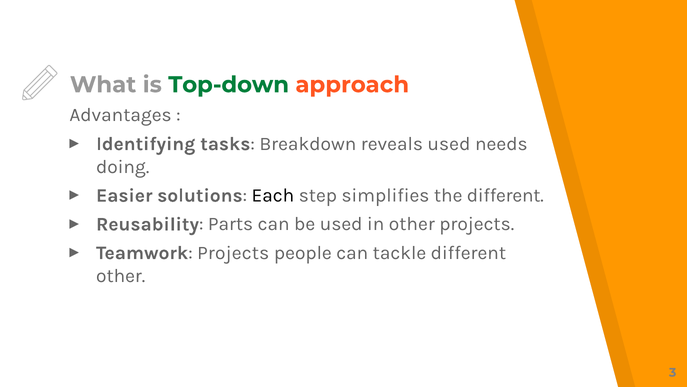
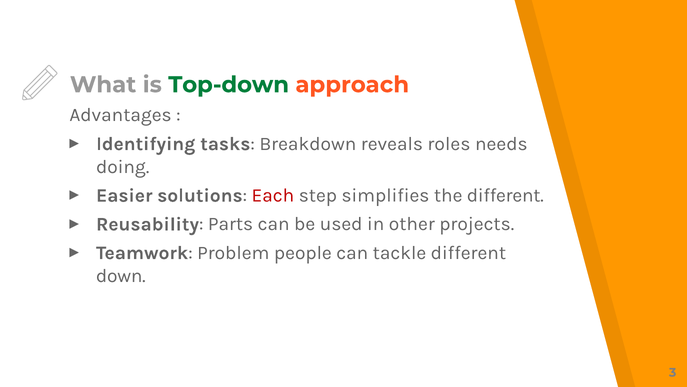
reveals used: used -> roles
Each colour: black -> red
Teamwork Projects: Projects -> Problem
other at (121, 275): other -> down
